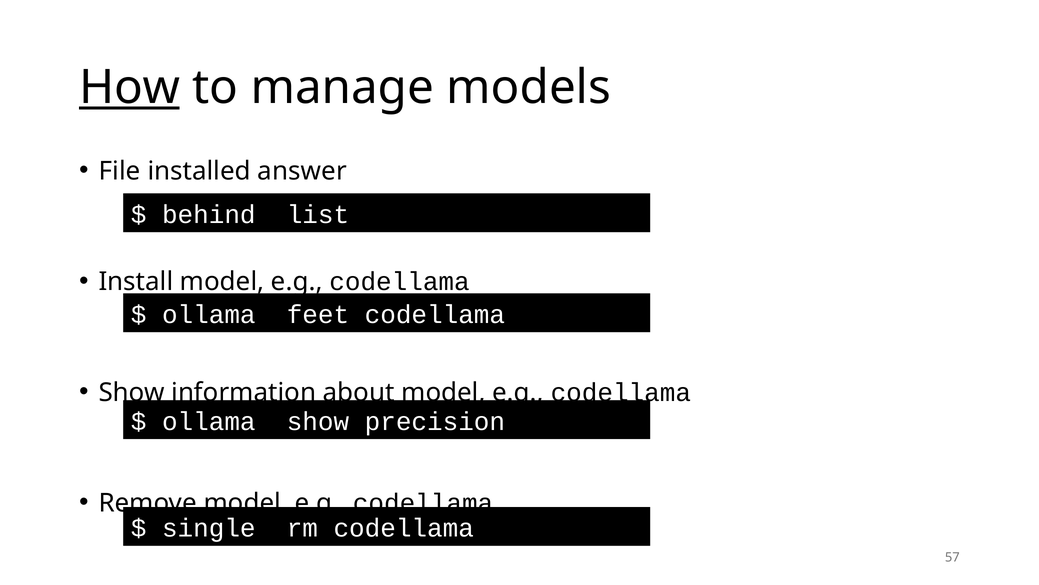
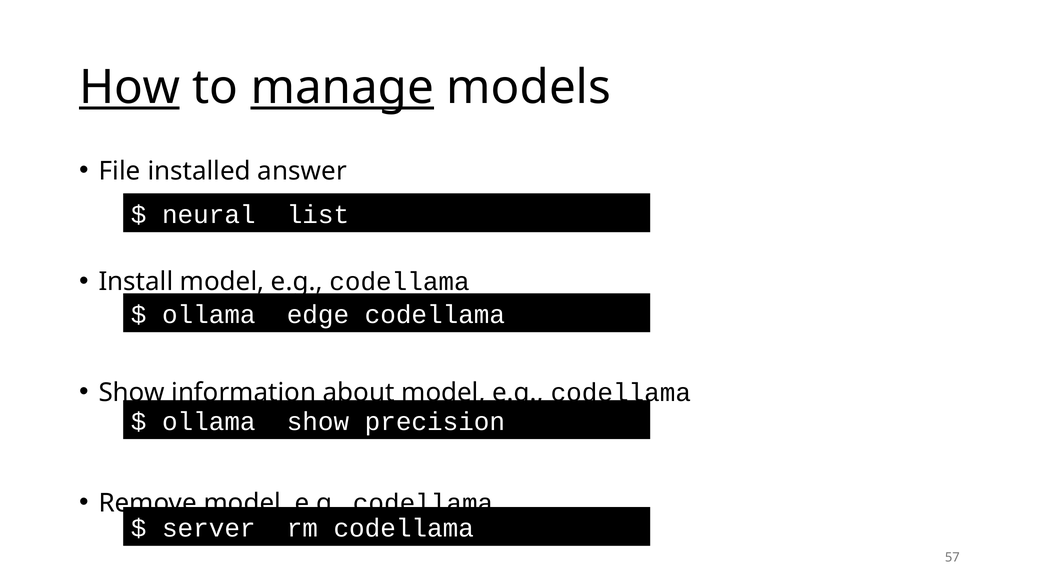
manage underline: none -> present
behind: behind -> neural
feet: feet -> edge
single: single -> server
